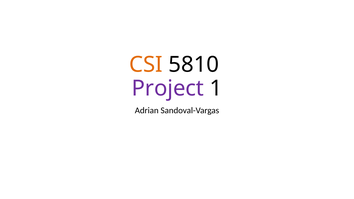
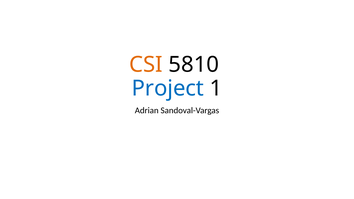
Project colour: purple -> blue
